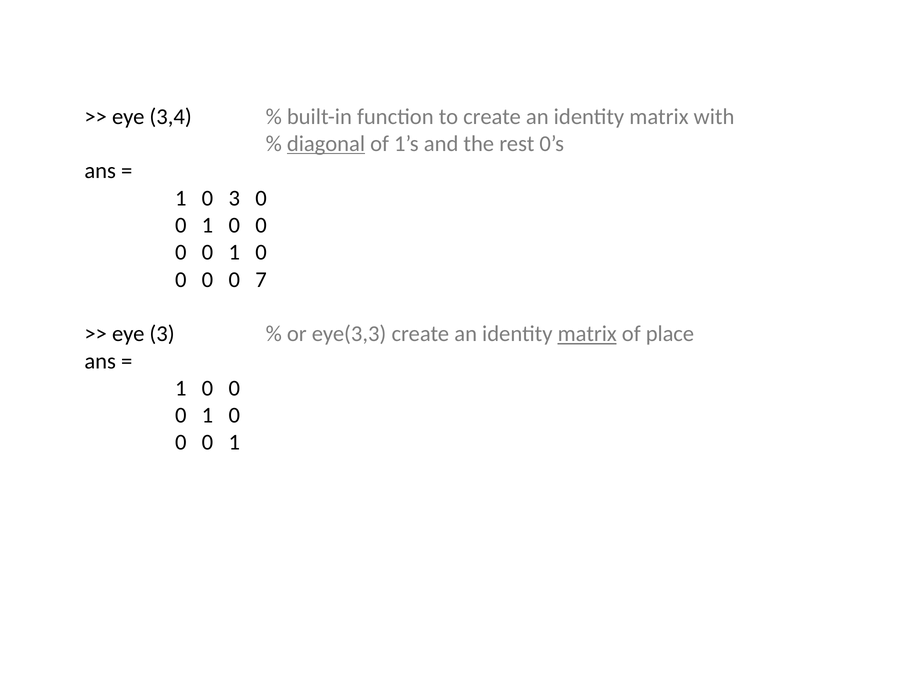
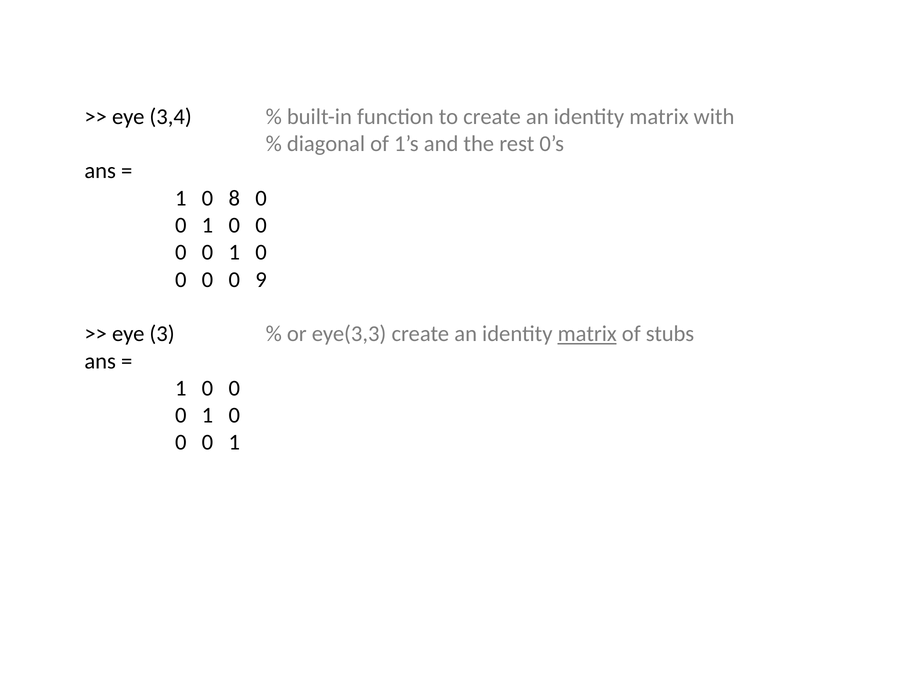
diagonal underline: present -> none
0 3: 3 -> 8
7: 7 -> 9
place: place -> stubs
